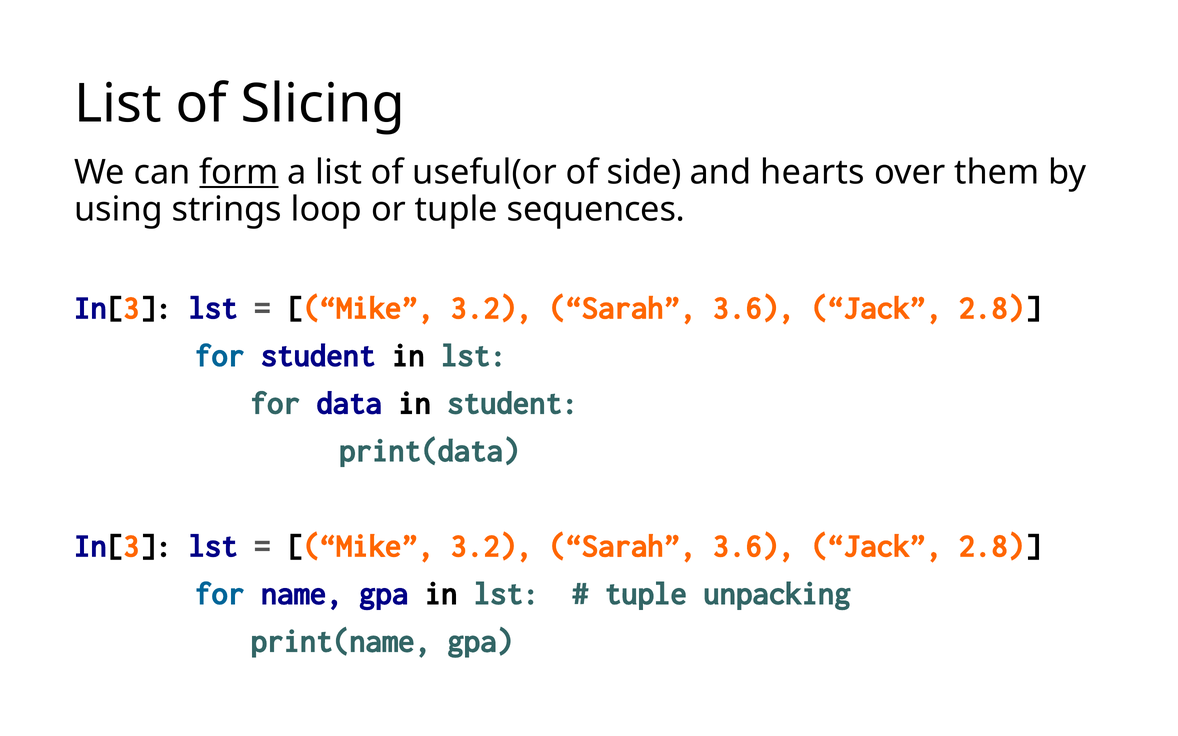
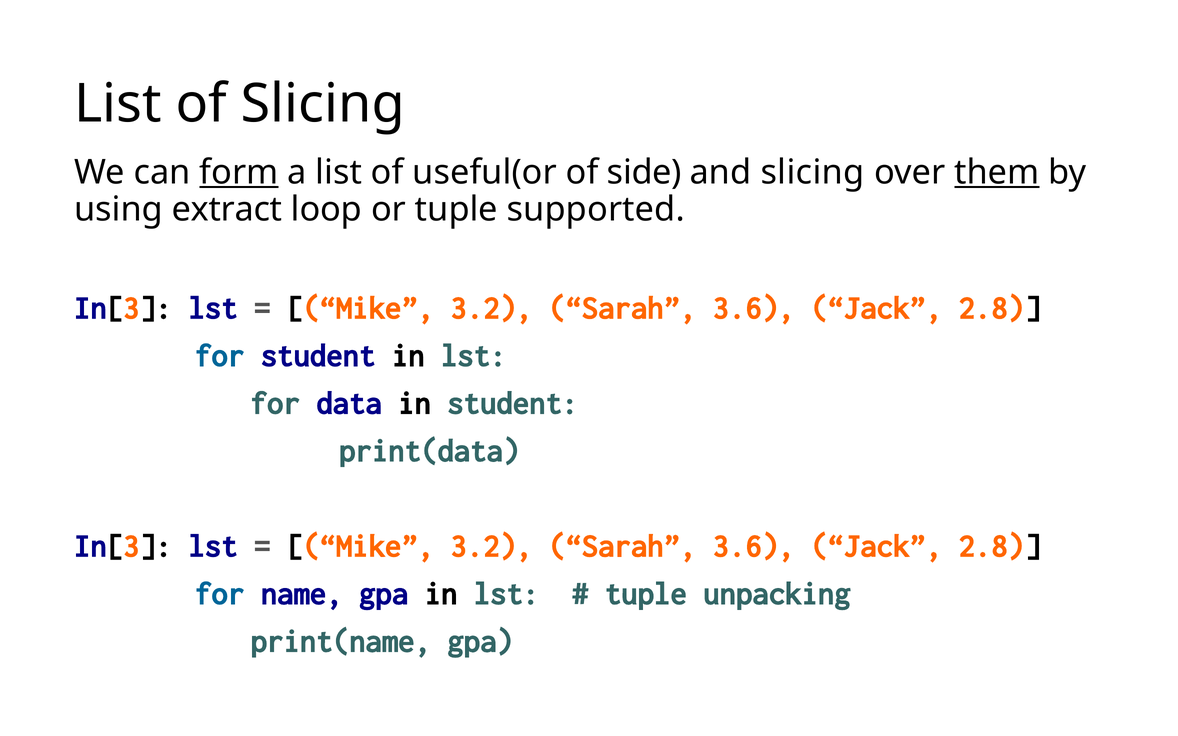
and hearts: hearts -> slicing
them underline: none -> present
strings: strings -> extract
sequences: sequences -> supported
